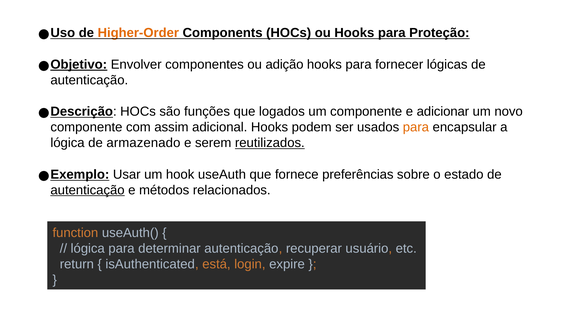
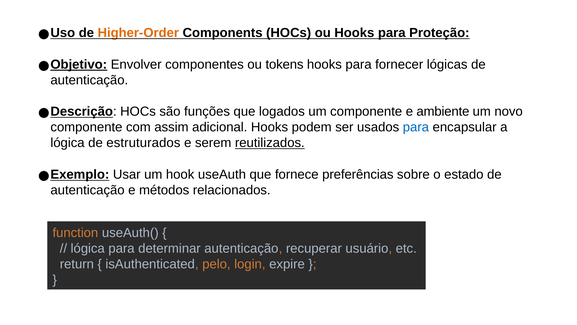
adição: adição -> tokens
adicionar: adicionar -> ambiente
para at (416, 127) colour: orange -> blue
armazenado: armazenado -> estruturados
autenticação at (88, 190) underline: present -> none
está: está -> pelo
